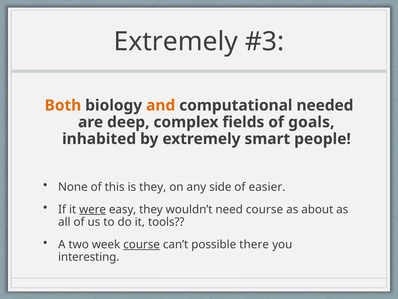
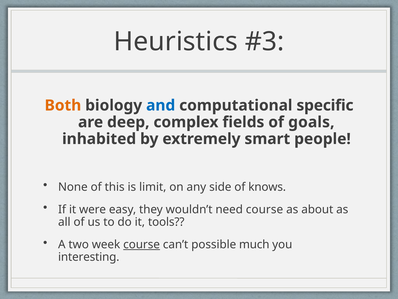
Extremely at (176, 42): Extremely -> Heuristics
and colour: orange -> blue
needed: needed -> specific
is they: they -> limit
easier: easier -> knows
were underline: present -> none
there: there -> much
